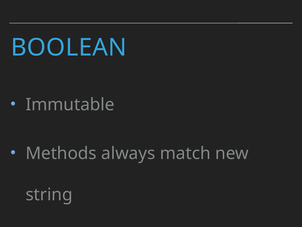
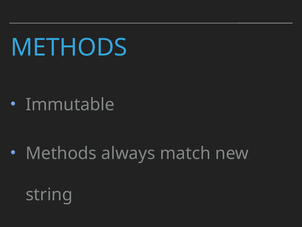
BOOLEAN at (69, 48): BOOLEAN -> METHODS
